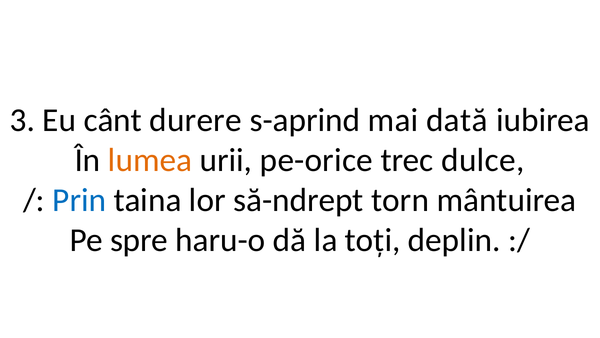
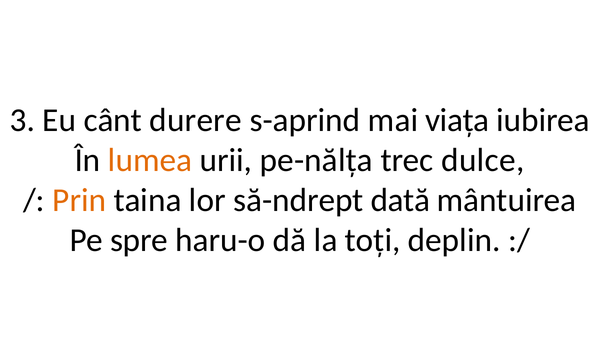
dată: dată -> viața
pe-orice: pe-orice -> pe-nălța
Prin colour: blue -> orange
torn: torn -> dată
